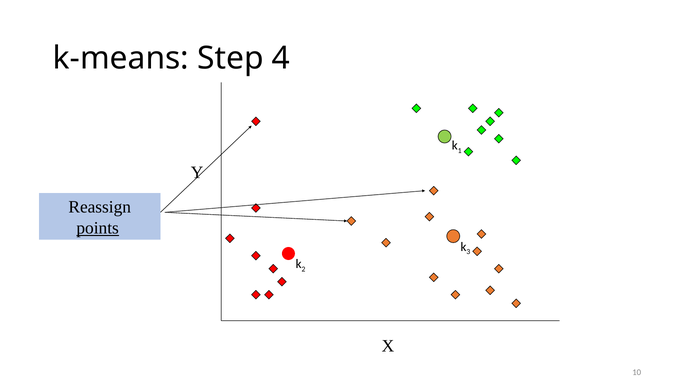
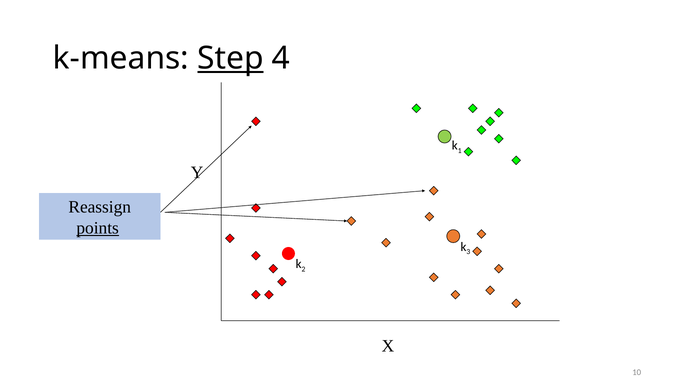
Step underline: none -> present
